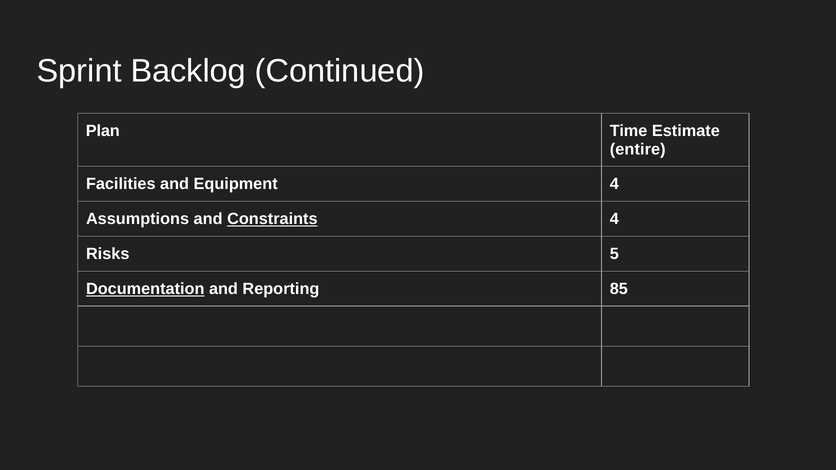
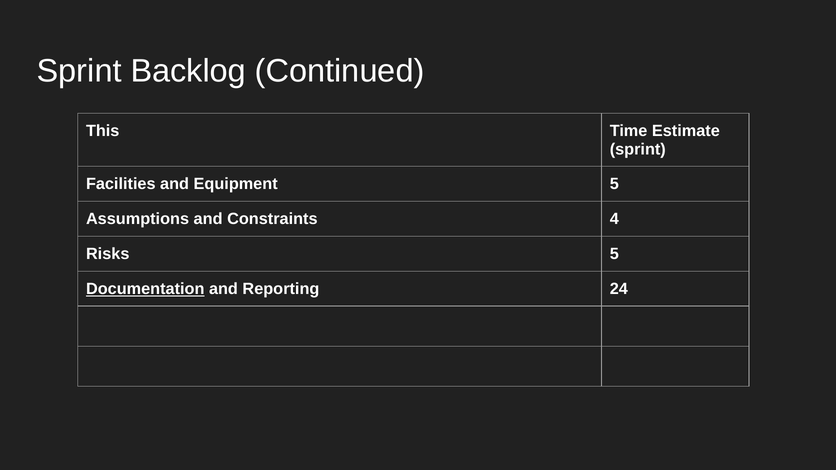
Plan: Plan -> This
entire at (638, 149): entire -> sprint
Equipment 4: 4 -> 5
Constraints underline: present -> none
85: 85 -> 24
